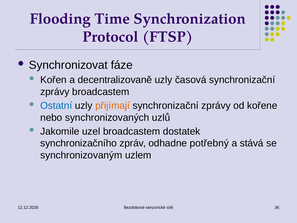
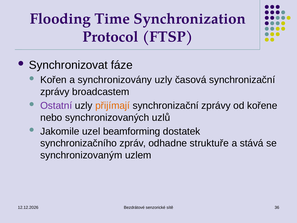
decentralizovaně: decentralizovaně -> synchronizovány
Ostatní colour: blue -> purple
uzel broadcastem: broadcastem -> beamforming
potřebný: potřebný -> struktuře
